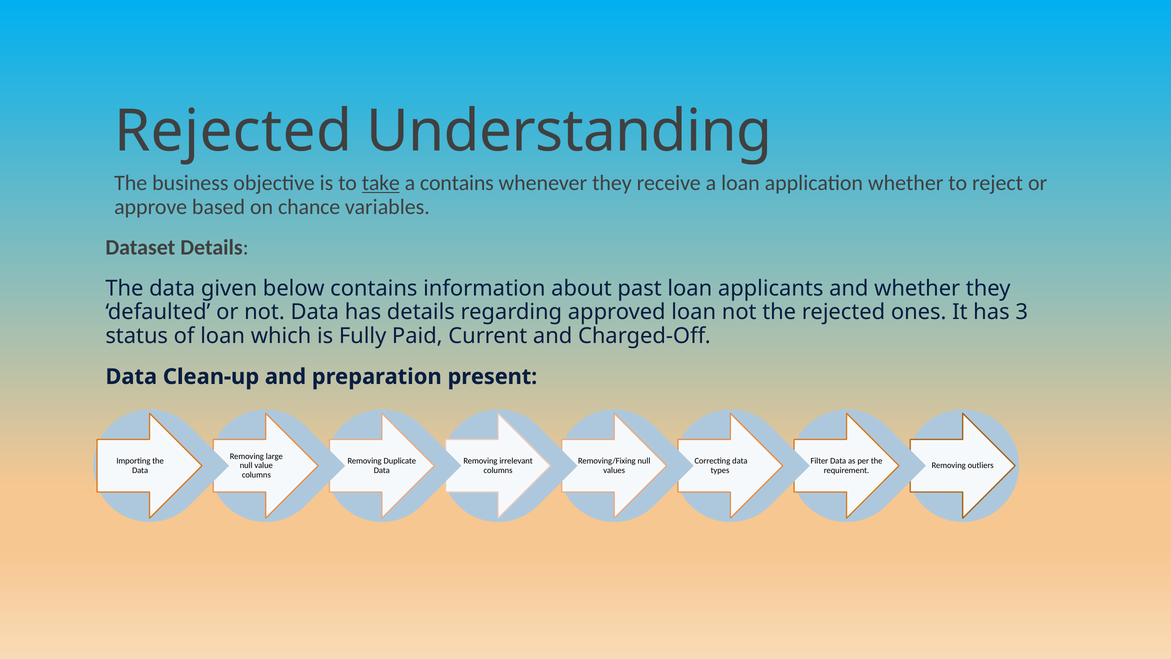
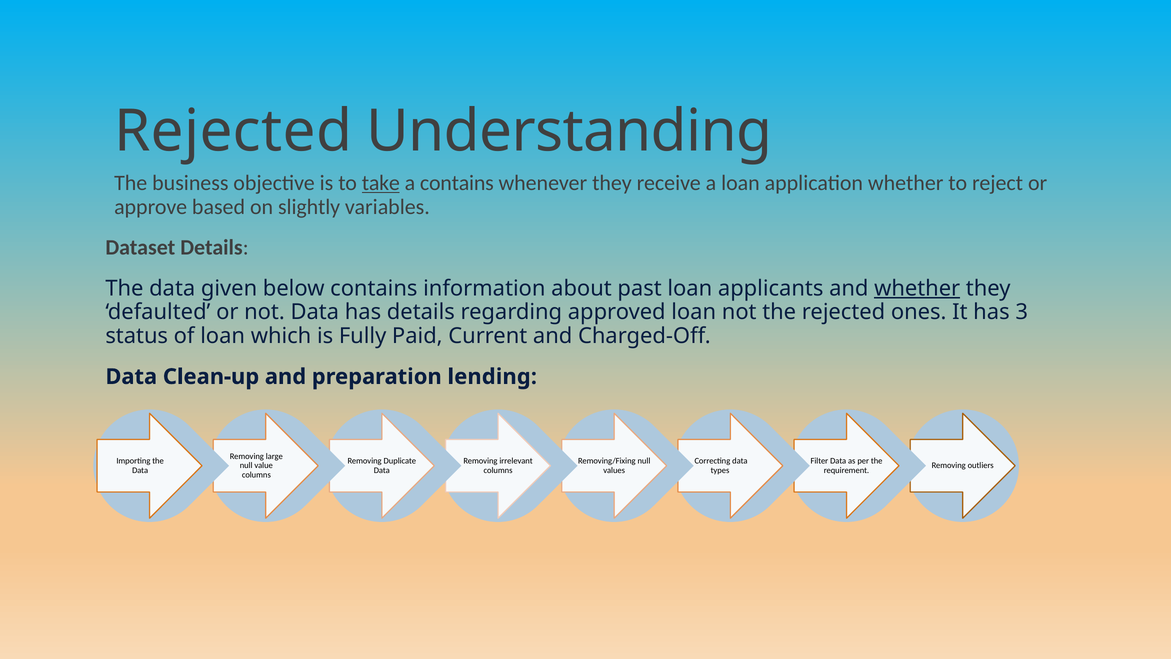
chance: chance -> slightly
whether at (917, 288) underline: none -> present
present: present -> lending
